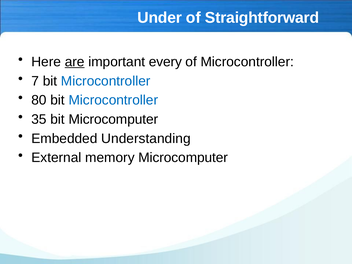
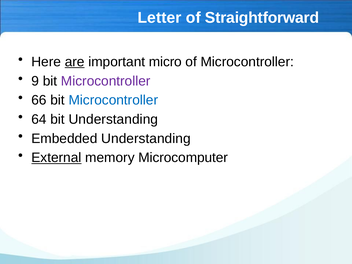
Under: Under -> Letter
every: every -> micro
7: 7 -> 9
Microcontroller at (106, 81) colour: blue -> purple
80: 80 -> 66
35: 35 -> 64
bit Microcomputer: Microcomputer -> Understanding
External underline: none -> present
